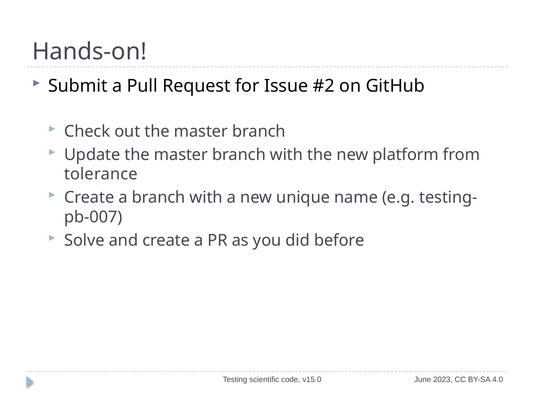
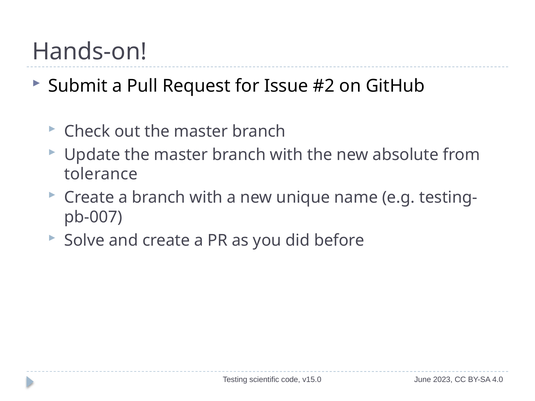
platform: platform -> absolute
